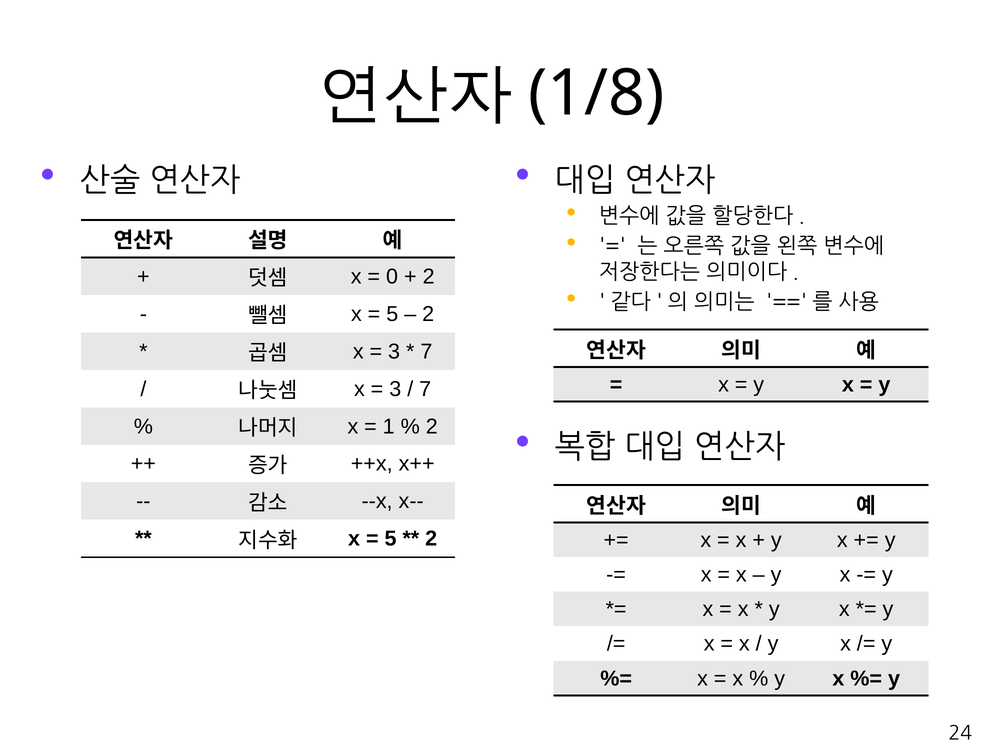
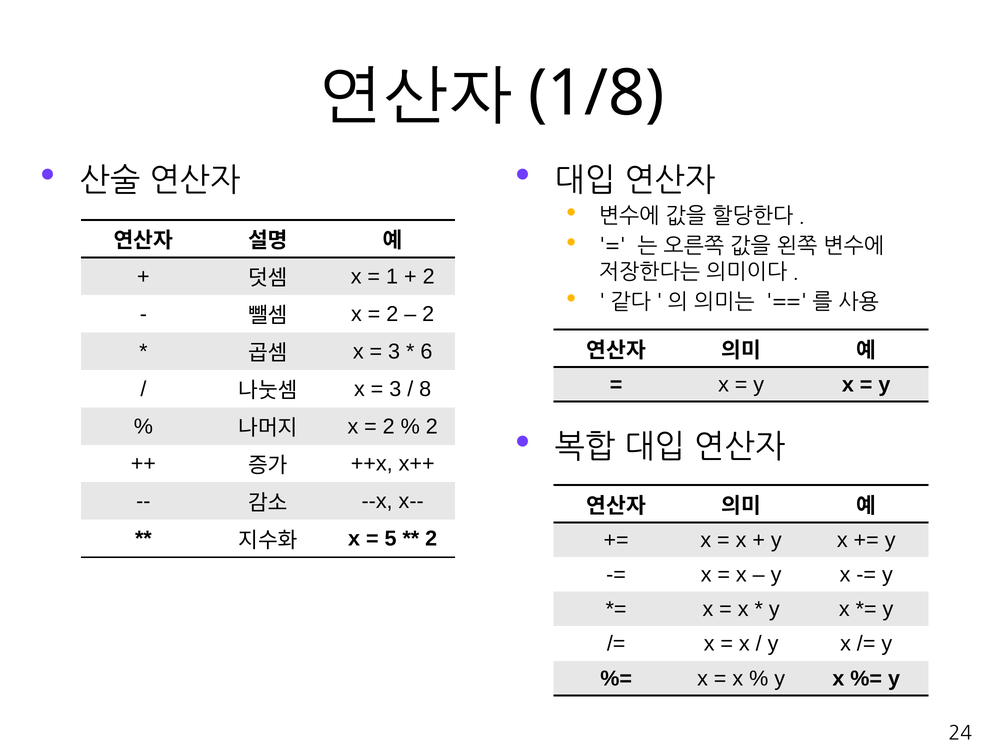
0: 0 -> 1
5 at (392, 314): 5 -> 2
7 at (426, 351): 7 -> 6
7 at (425, 389): 7 -> 8
1 at (389, 426): 1 -> 2
